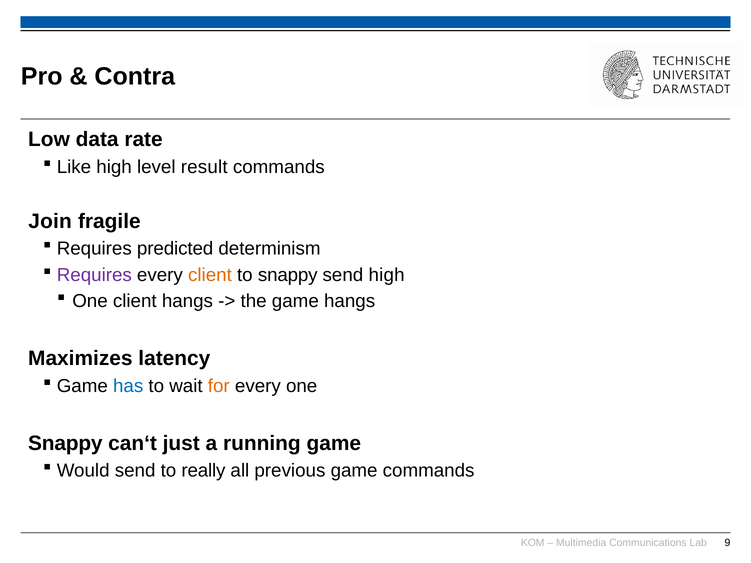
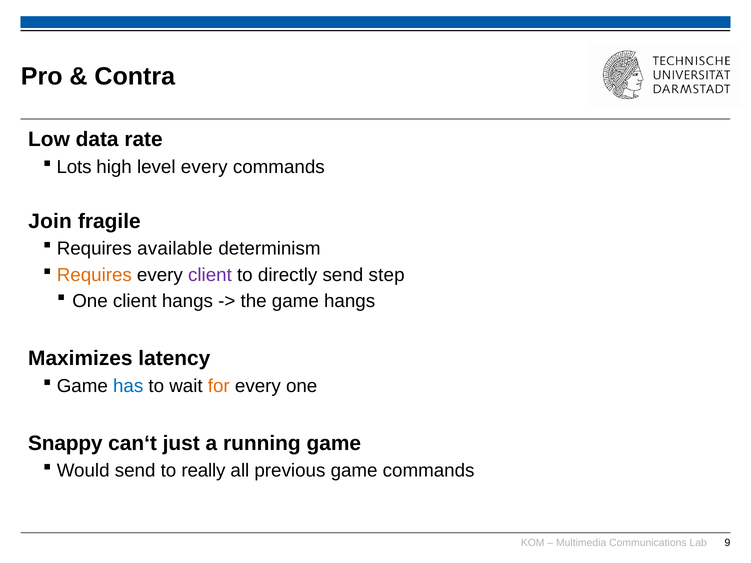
Like: Like -> Lots
level result: result -> every
predicted: predicted -> available
Requires at (94, 275) colour: purple -> orange
client at (210, 275) colour: orange -> purple
to snappy: snappy -> directly
send high: high -> step
